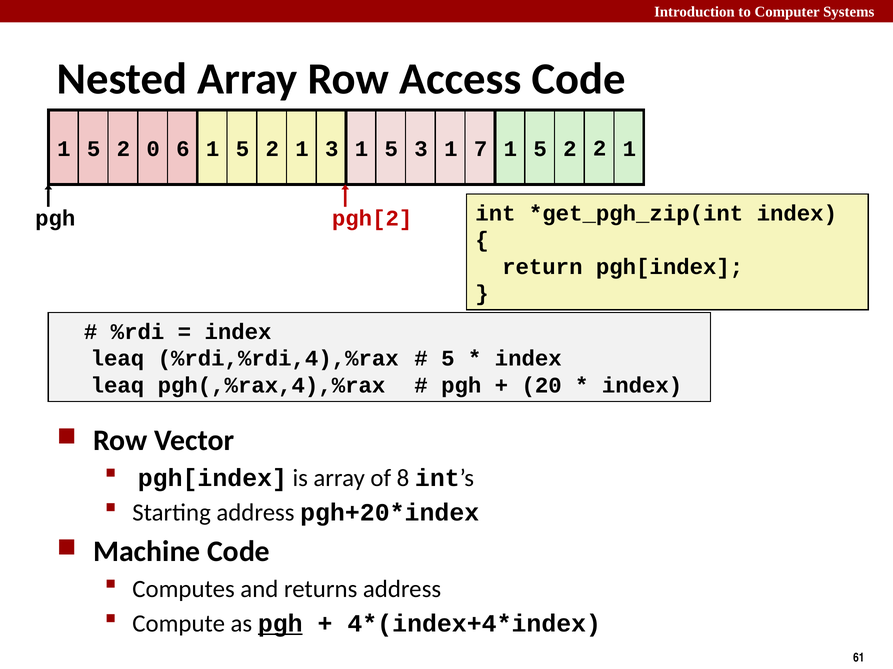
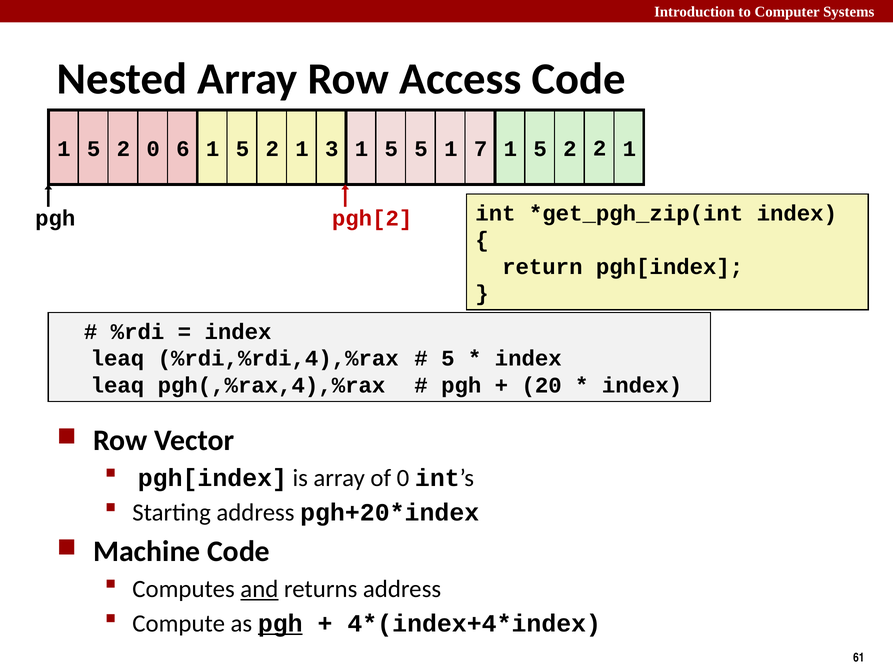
5 3: 3 -> 5
of 8: 8 -> 0
and underline: none -> present
